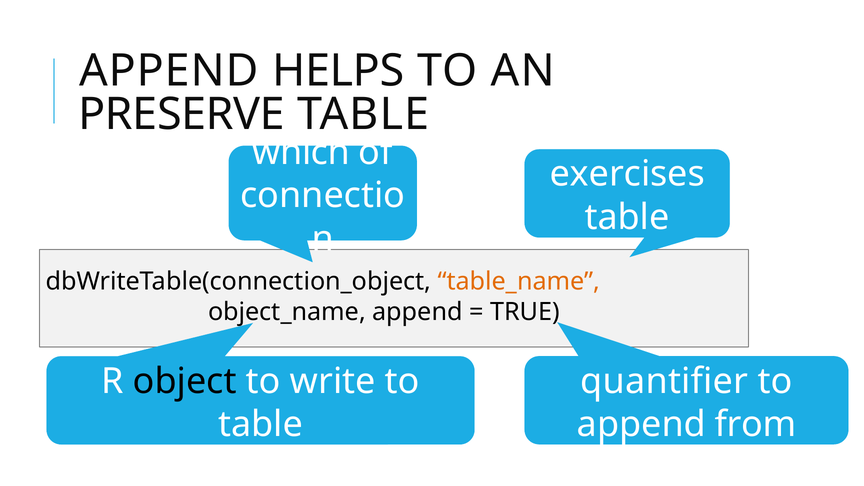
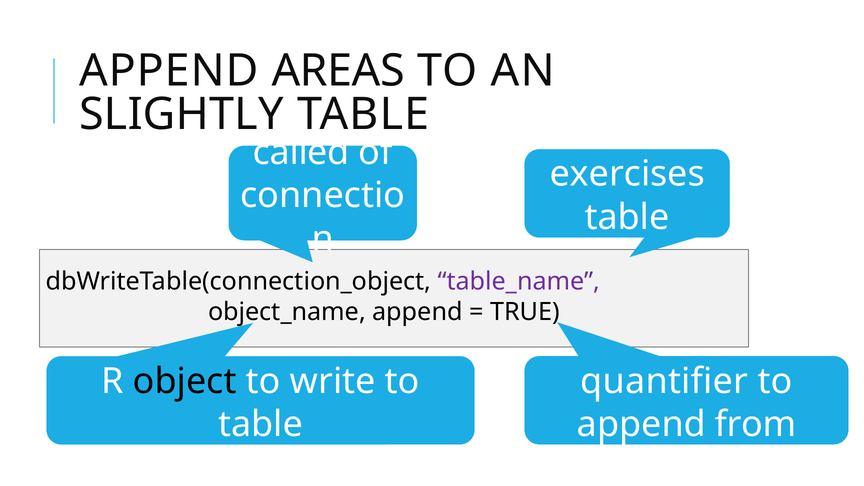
HELPS: HELPS -> AREAS
PRESERVE: PRESERVE -> SLIGHTLY
which: which -> called
table_name colour: orange -> purple
